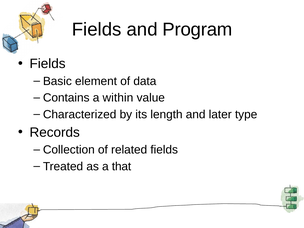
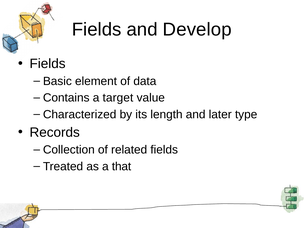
Program: Program -> Develop
within: within -> target
